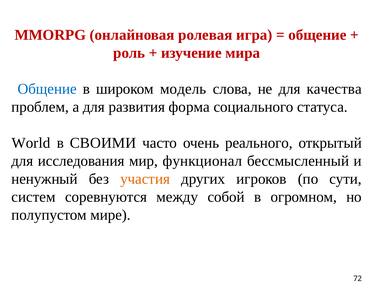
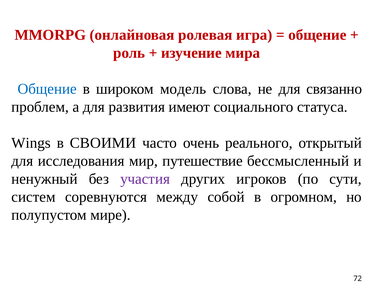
качества: качества -> связанно
форма: форма -> имеют
World: World -> Wings
функционал: функционал -> путешествие
участия colour: orange -> purple
